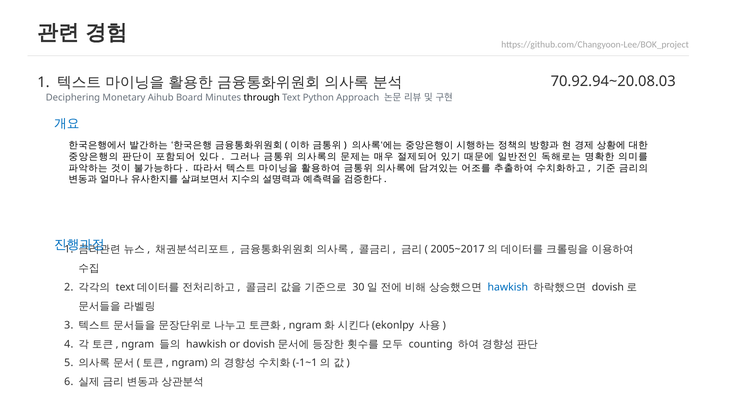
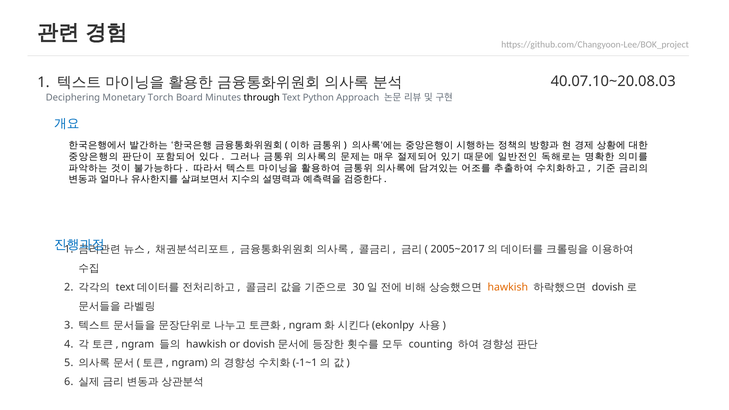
70.92.94~20.08.03: 70.92.94~20.08.03 -> 40.07.10~20.08.03
Aihub: Aihub -> Torch
hawkish at (508, 287) colour: blue -> orange
